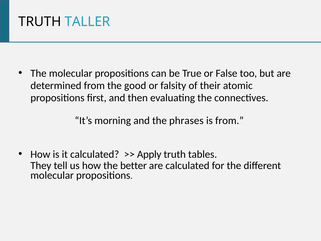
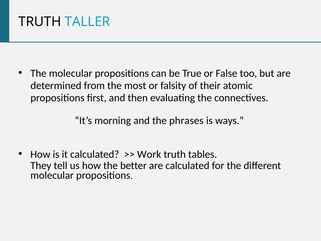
good: good -> most
is from: from -> ways
Apply: Apply -> Work
